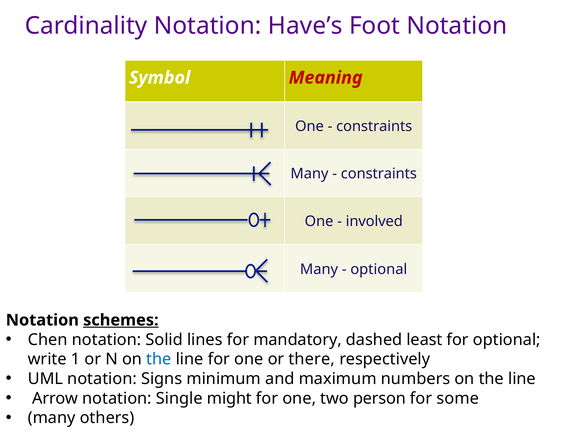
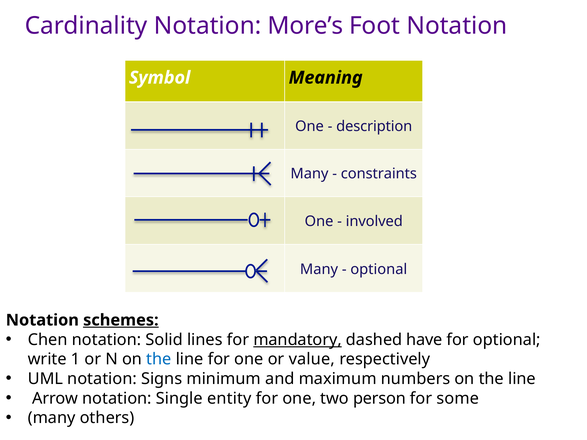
Have’s: Have’s -> More’s
Meaning colour: red -> black
constraints at (374, 126): constraints -> description
mandatory underline: none -> present
least: least -> have
there: there -> value
might: might -> entity
